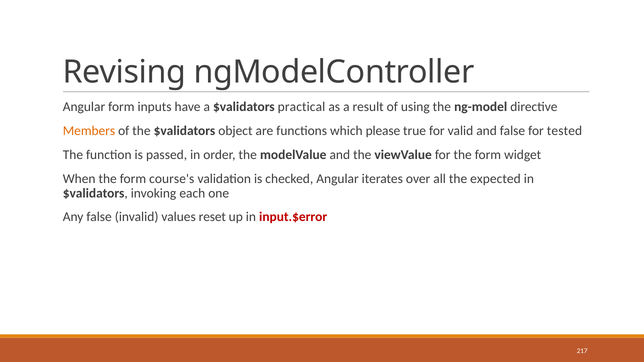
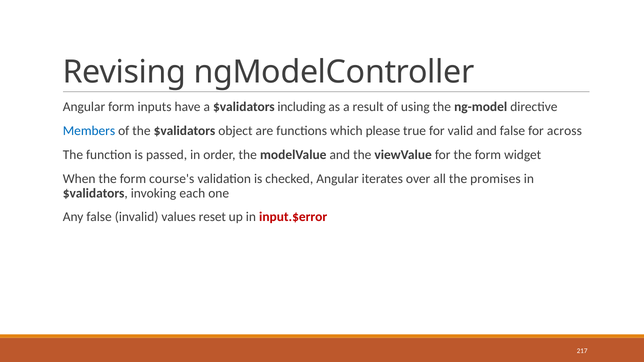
practical: practical -> including
Members colour: orange -> blue
tested: tested -> across
expected: expected -> promises
